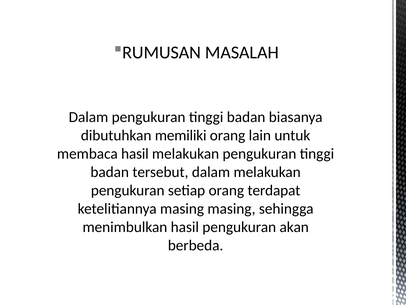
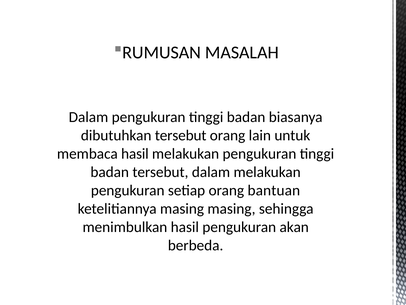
dibutuhkan memiliki: memiliki -> tersebut
terdapat: terdapat -> bantuan
